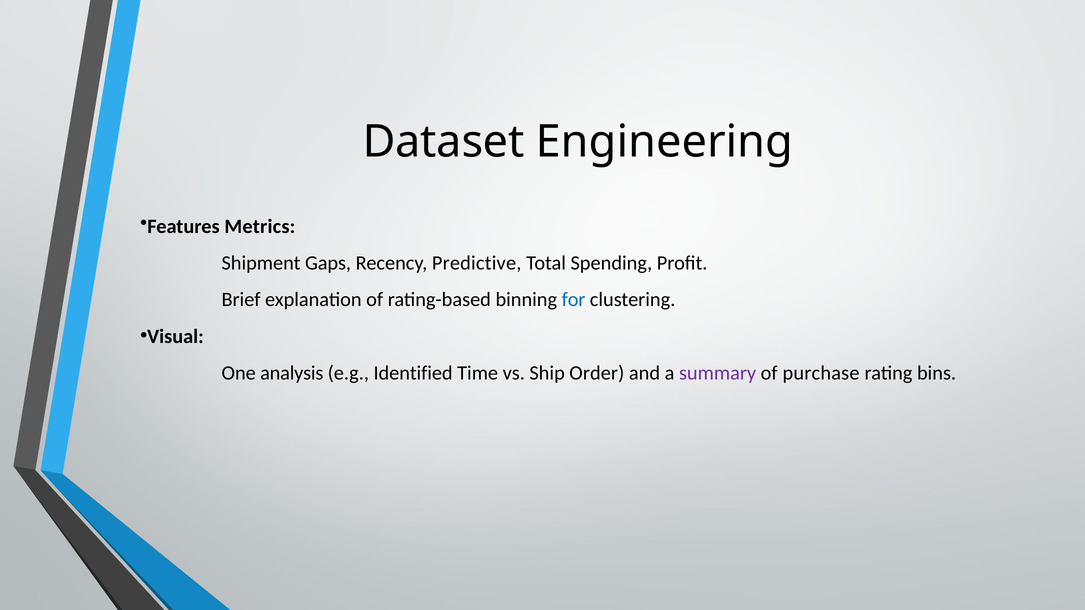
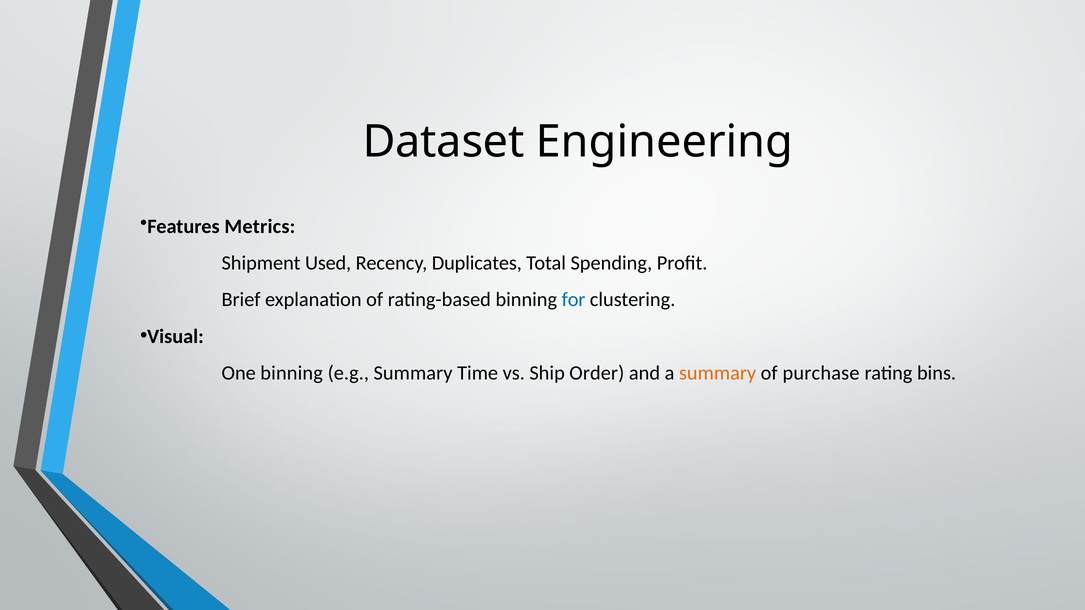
Gaps: Gaps -> Used
Predictive: Predictive -> Duplicates
One analysis: analysis -> binning
e.g Identified: Identified -> Summary
summary at (718, 373) colour: purple -> orange
